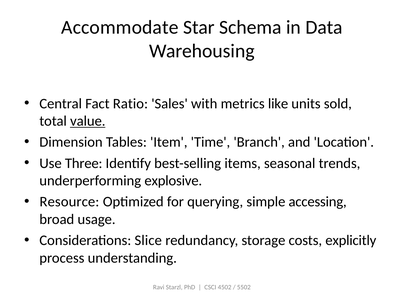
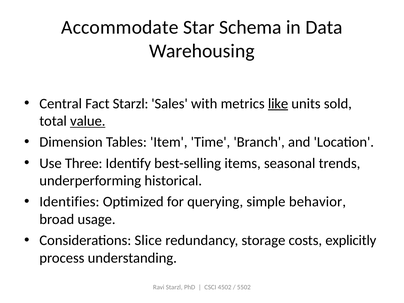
Fact Ratio: Ratio -> Starzl
like underline: none -> present
explosive: explosive -> historical
Resource: Resource -> Identifies
accessing: accessing -> behavior
